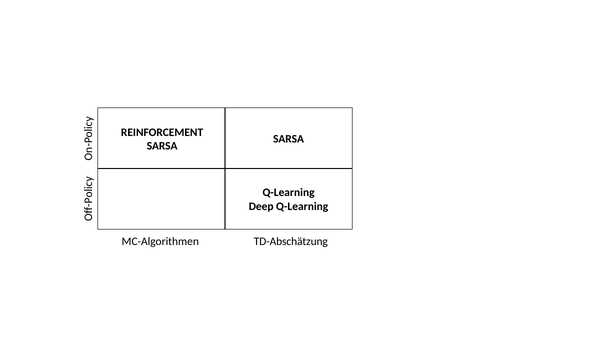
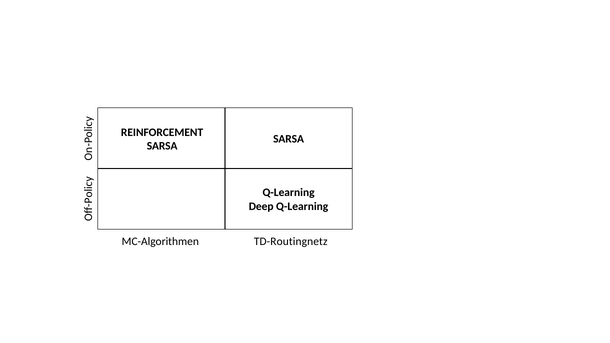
TD-Abschätzung: TD-Abschätzung -> TD-Routingnetz
